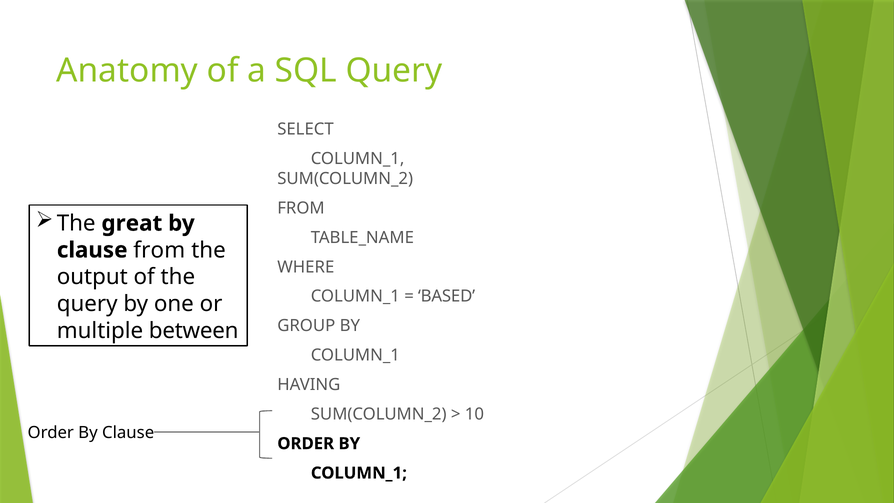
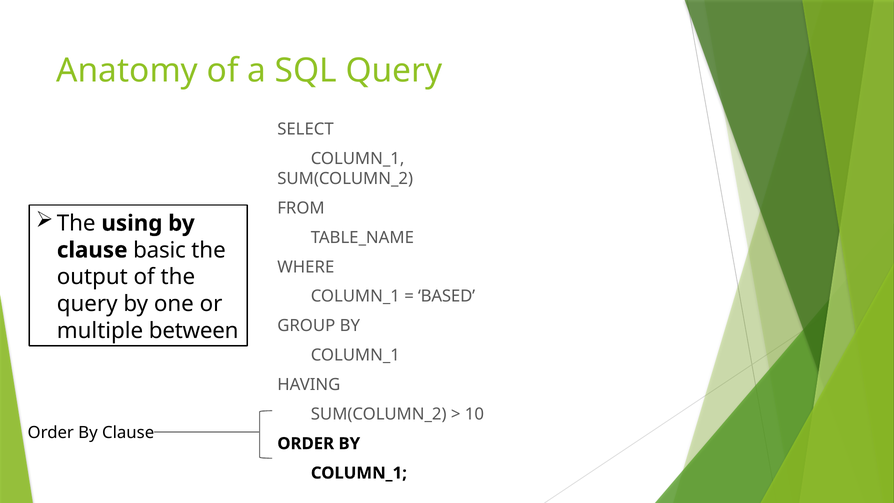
great: great -> using
clause from: from -> basic
